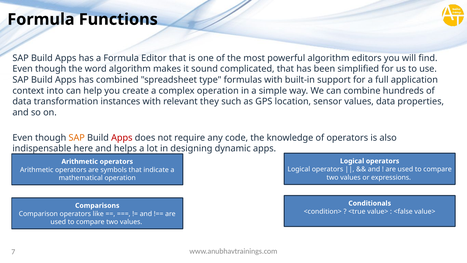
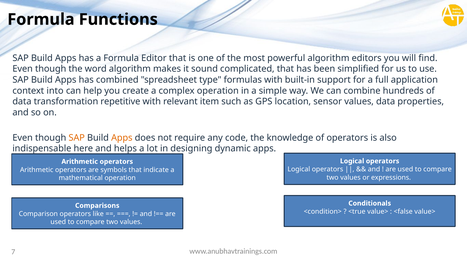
instances: instances -> repetitive
they: they -> item
Apps at (122, 138) colour: red -> orange
